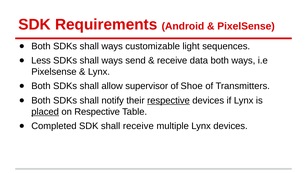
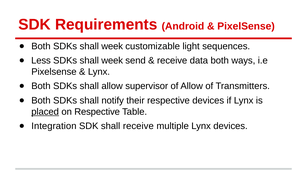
Both SDKs shall ways: ways -> week
ways at (112, 60): ways -> week
of Shoe: Shoe -> Allow
respective at (168, 100) underline: present -> none
Completed: Completed -> Integration
